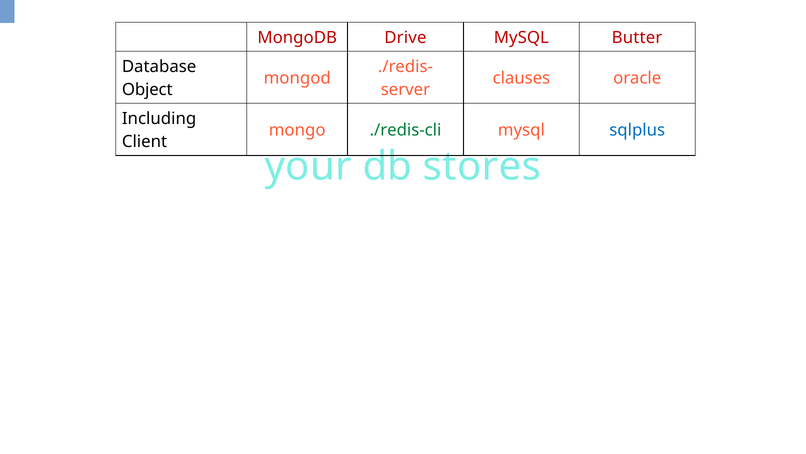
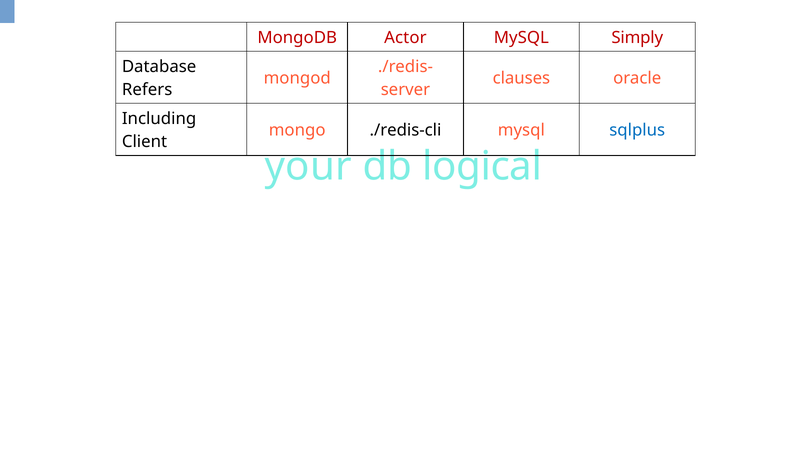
Drive: Drive -> Actor
Butter: Butter -> Simply
Object: Object -> Refers
./redis-cli colour: green -> black
stores: stores -> logical
